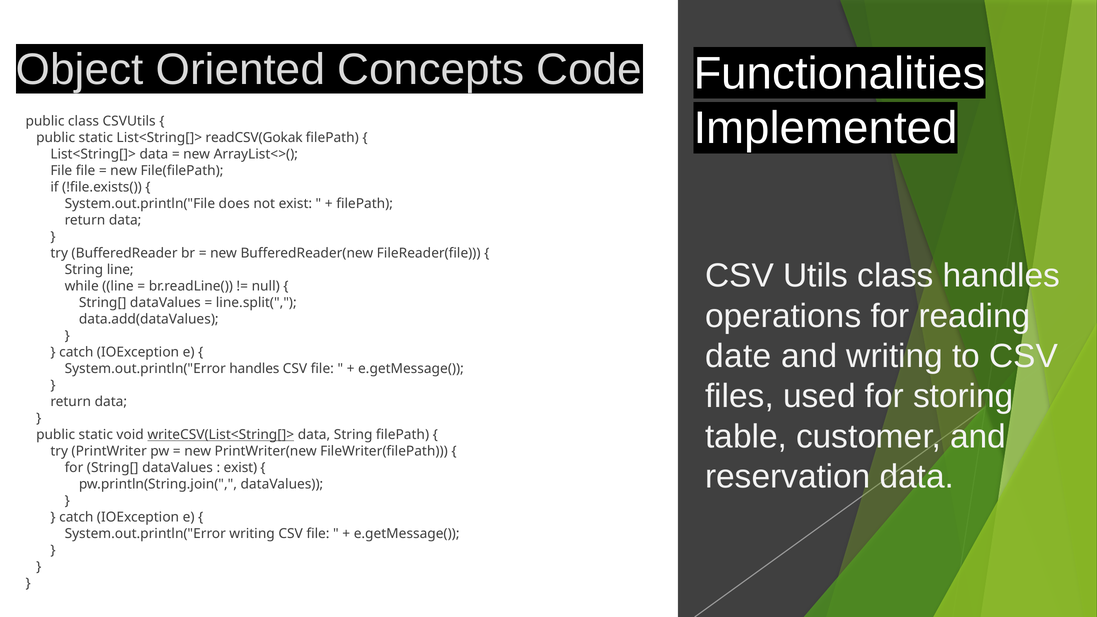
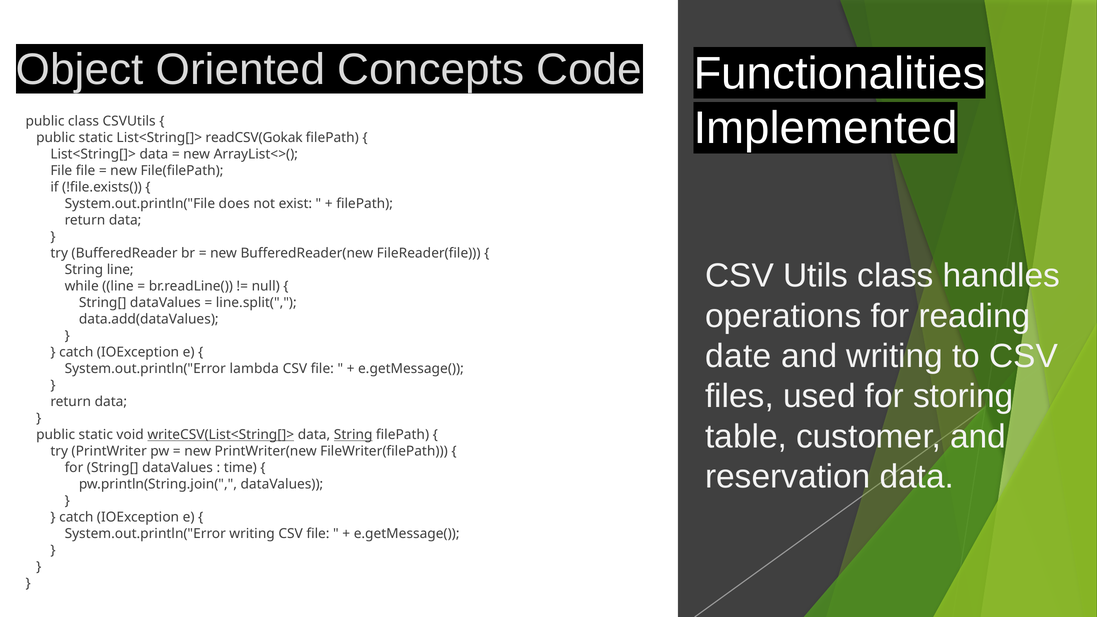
System.out.println("Error handles: handles -> lambda
String at (353, 435) underline: none -> present
exist at (240, 468): exist -> time
